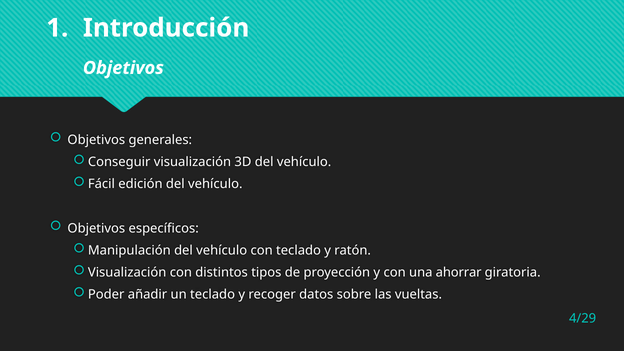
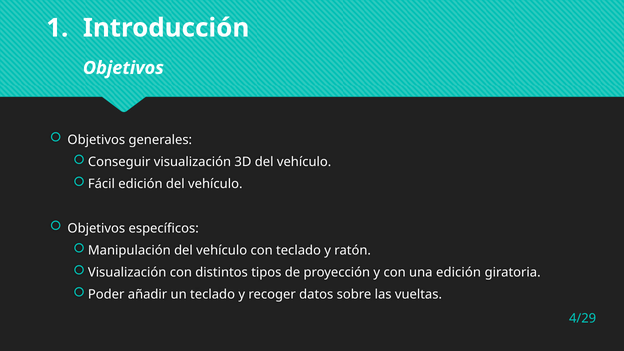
una ahorrar: ahorrar -> edición
